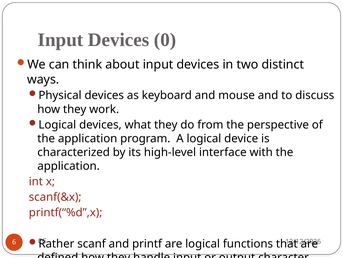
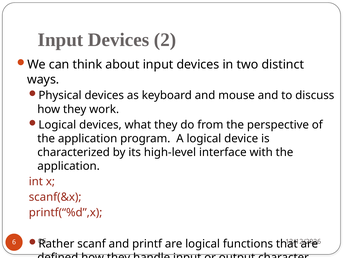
0: 0 -> 2
